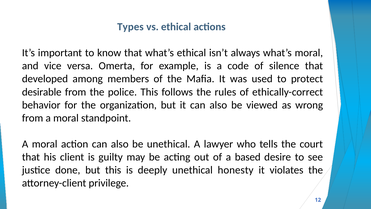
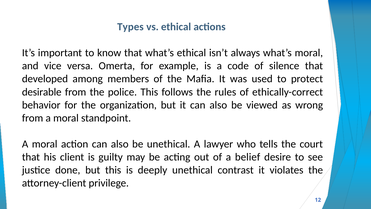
based: based -> belief
honesty: honesty -> contrast
